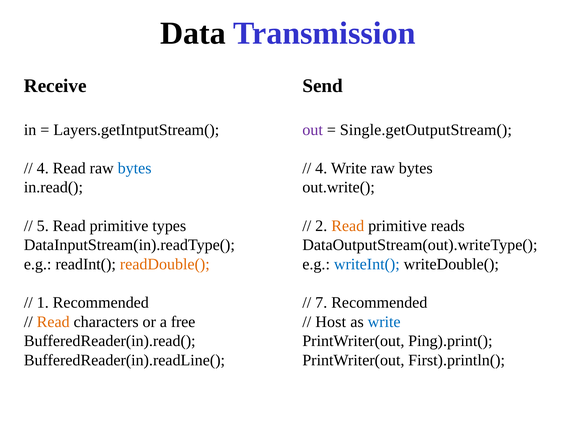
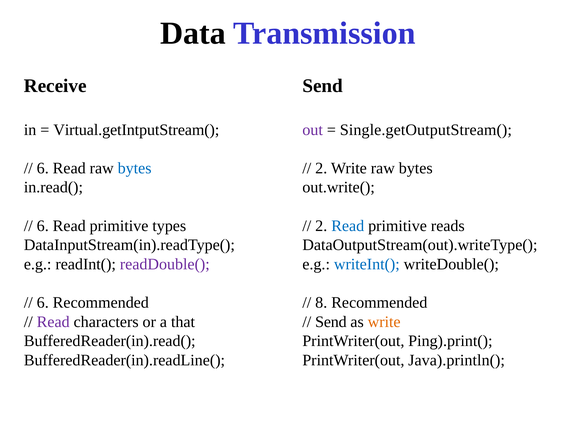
Layers.getIntputStream(: Layers.getIntputStream( -> Virtual.getIntputStream(
4 at (43, 168): 4 -> 6
4 at (321, 168): 4 -> 2
5 at (43, 226): 5 -> 6
Read at (348, 226) colour: orange -> blue
readDouble( colour: orange -> purple
1 at (43, 303): 1 -> 6
7: 7 -> 8
Read at (53, 322) colour: orange -> purple
free: free -> that
Host at (331, 322): Host -> Send
write at (384, 322) colour: blue -> orange
First).println(: First).println( -> Java).println(
